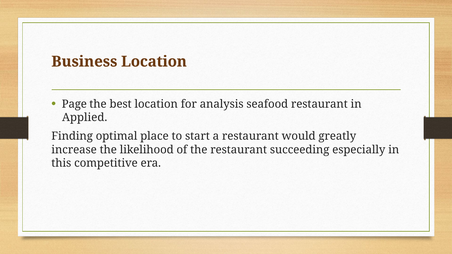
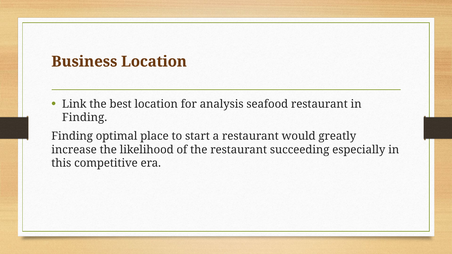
Page: Page -> Link
Applied at (85, 118): Applied -> Finding
